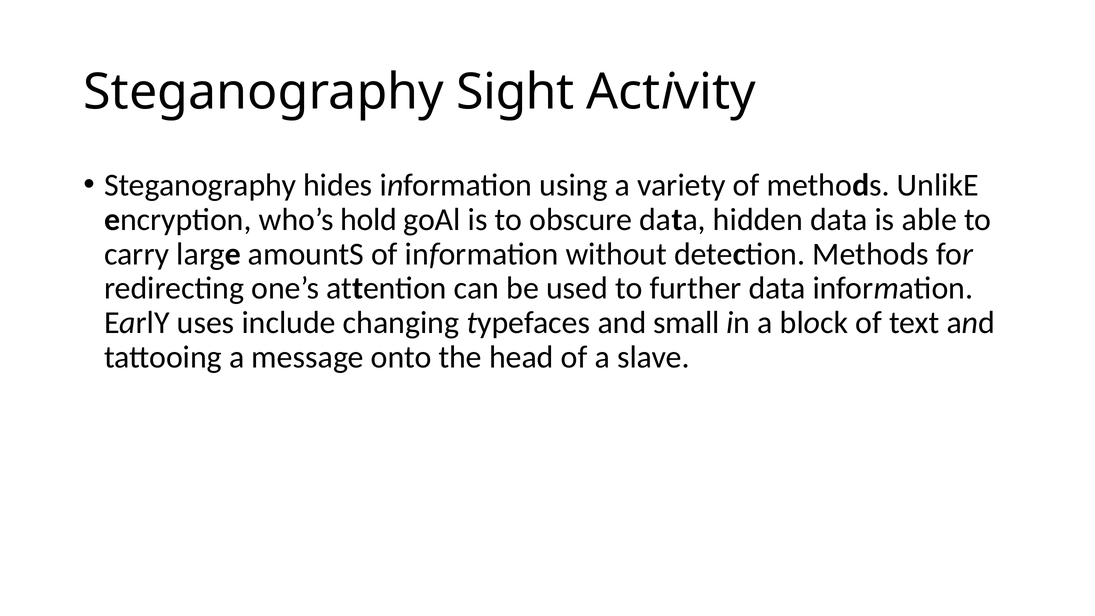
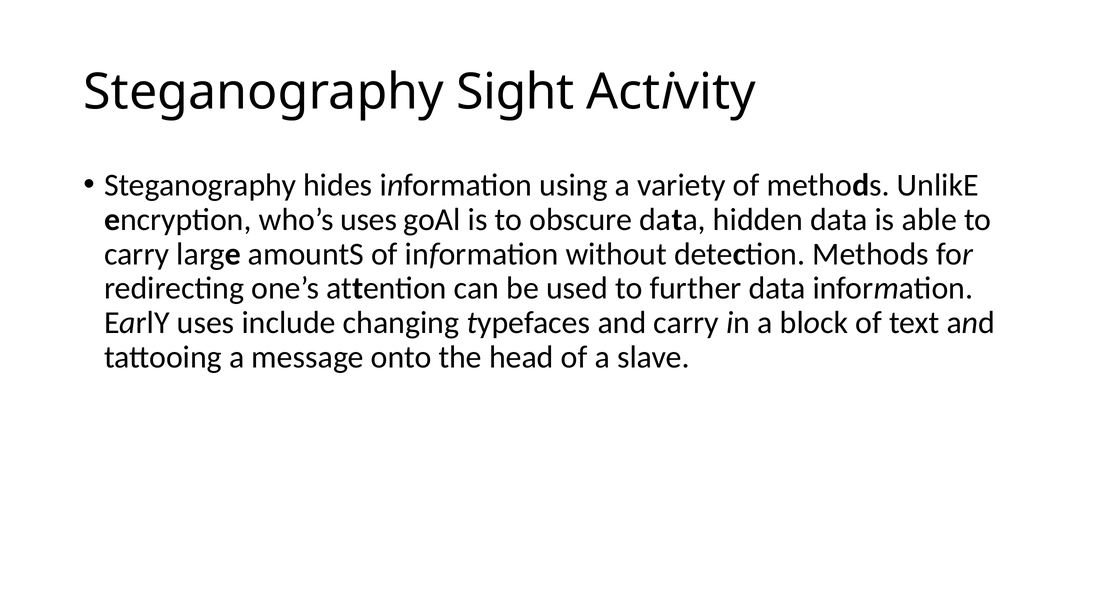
who’s hold: hold -> uses
and small: small -> carry
